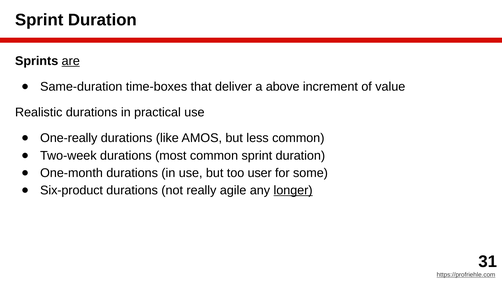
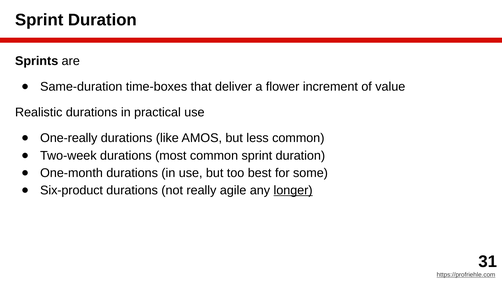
are underline: present -> none
above: above -> flower
user: user -> best
